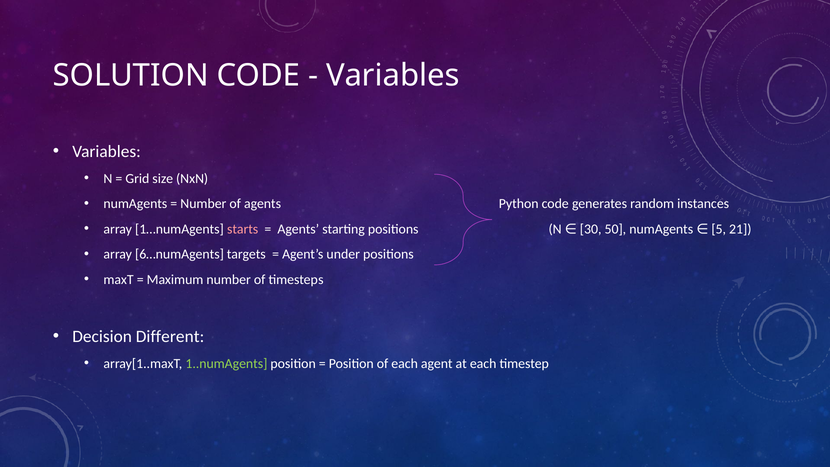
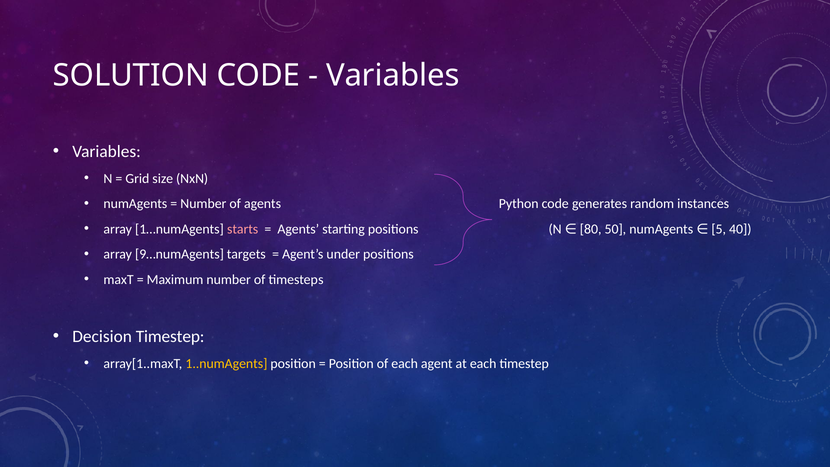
30: 30 -> 80
21: 21 -> 40
6…numAgents: 6…numAgents -> 9…numAgents
Decision Different: Different -> Timestep
1..numAgents colour: light green -> yellow
